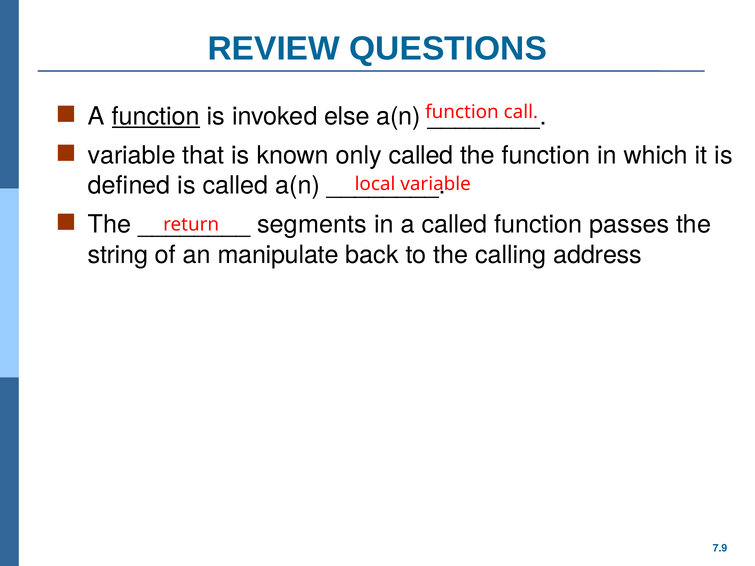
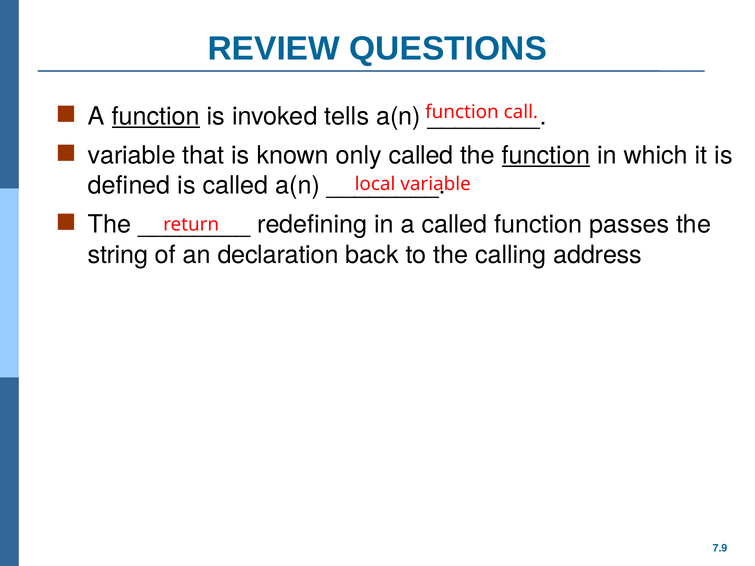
else: else -> tells
function at (546, 156) underline: none -> present
segments: segments -> redefining
manipulate: manipulate -> declaration
